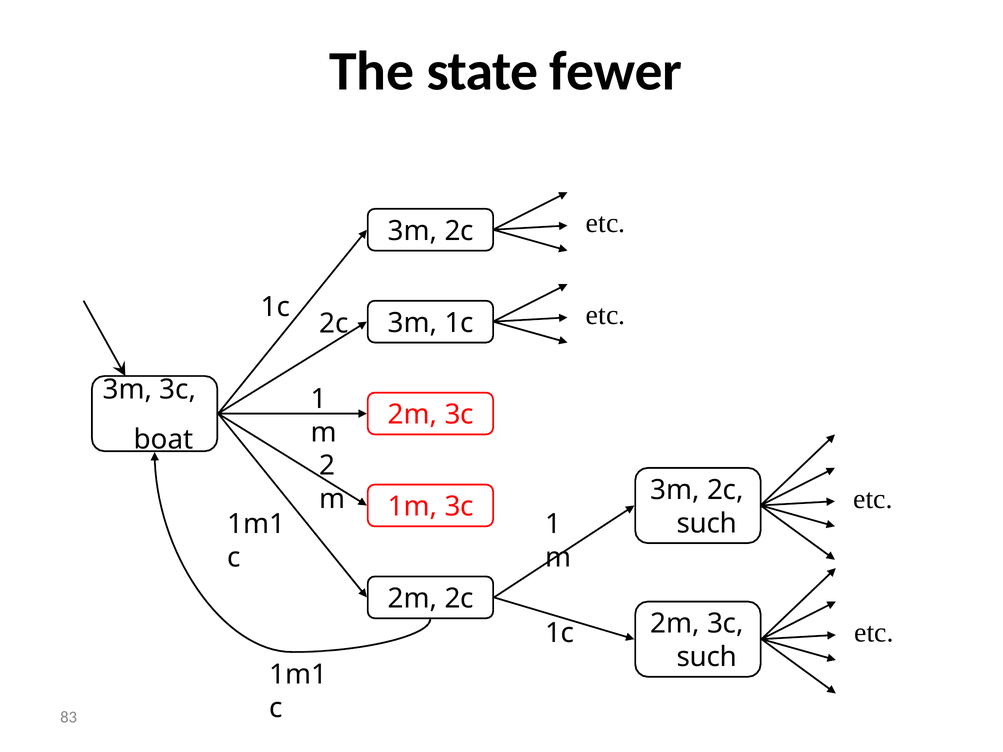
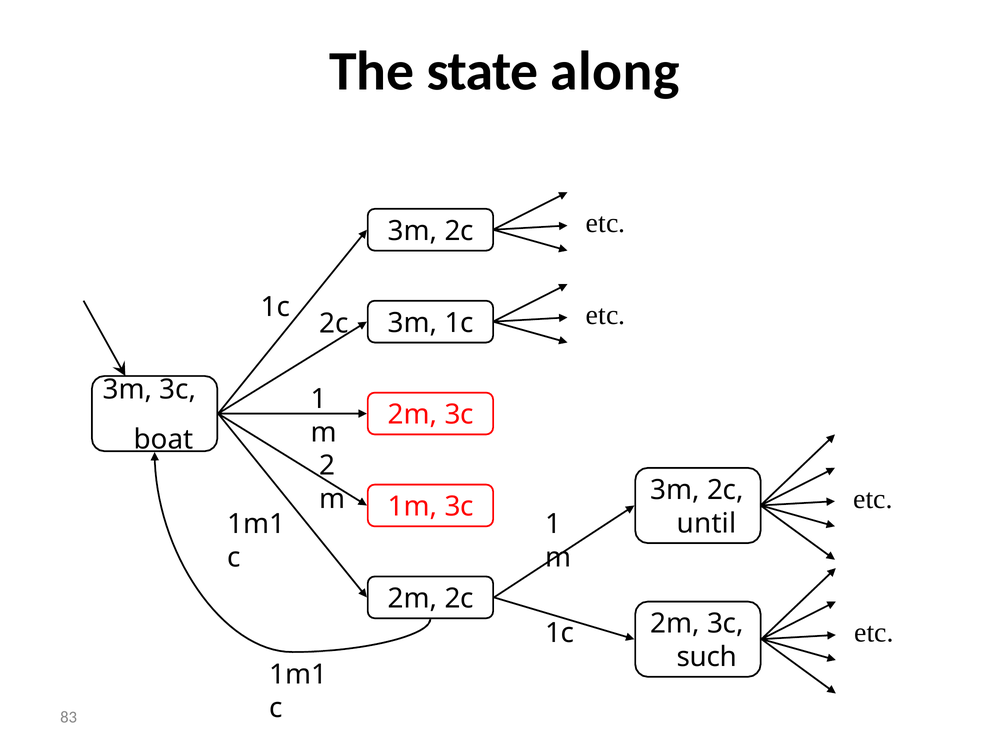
fewer: fewer -> along
such at (707, 524): such -> until
